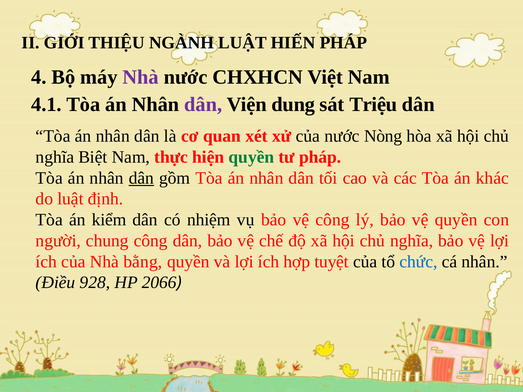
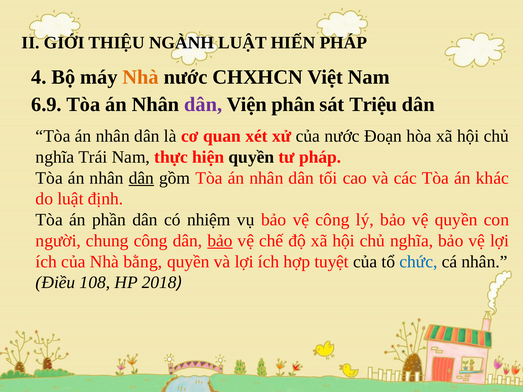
Nhà at (141, 77) colour: purple -> orange
4.1: 4.1 -> 6.9
dung: dung -> phân
Nòng: Nòng -> Đoạn
Biệt: Biệt -> Trái
quyền at (251, 157) colour: green -> black
kiểm: kiểm -> phần
bảo at (220, 241) underline: none -> present
928: 928 -> 108
2066: 2066 -> 2018
